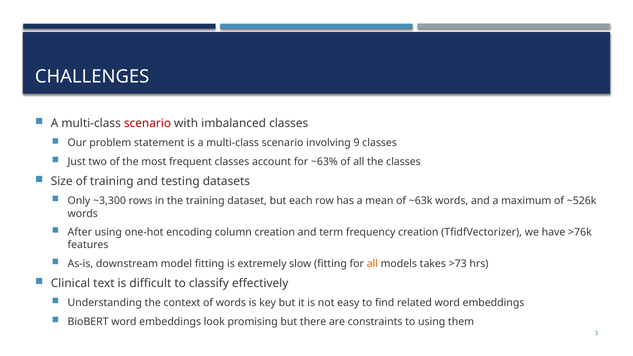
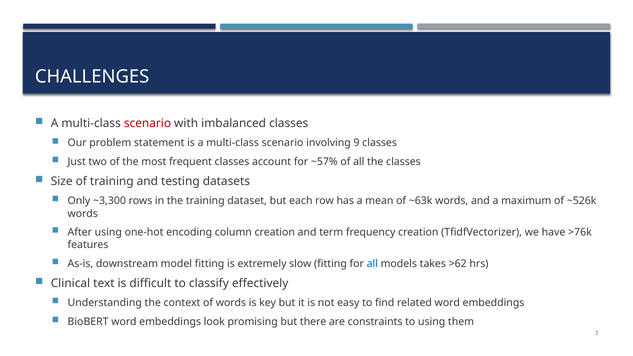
~63%: ~63% -> ~57%
all at (372, 264) colour: orange -> blue
>73: >73 -> >62
